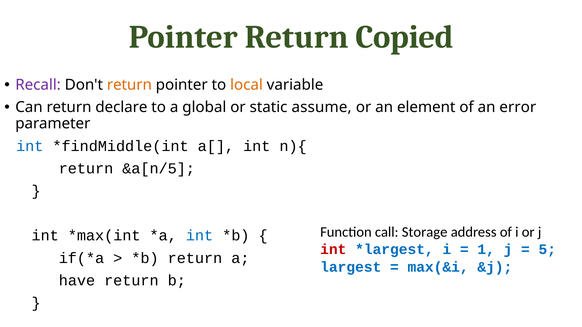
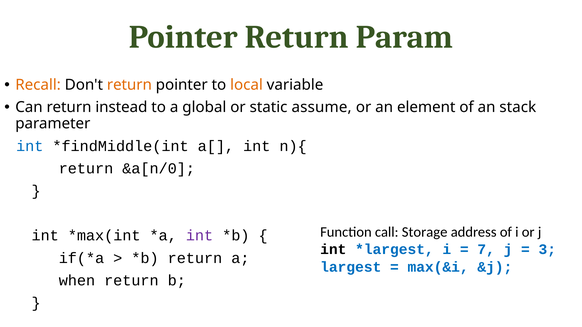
Copied: Copied -> Param
Recall colour: purple -> orange
declare: declare -> instead
error: error -> stack
&a[n/5: &a[n/5 -> &a[n/0
int at (200, 236) colour: blue -> purple
int at (333, 250) colour: red -> black
1: 1 -> 7
5: 5 -> 3
have: have -> when
